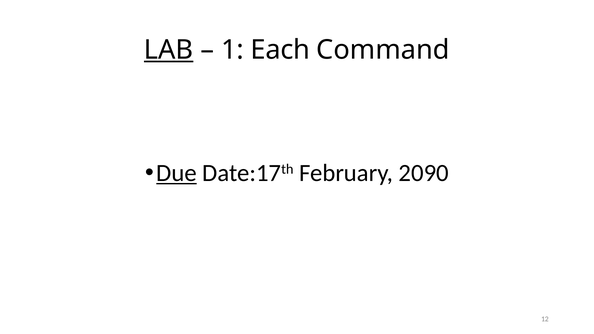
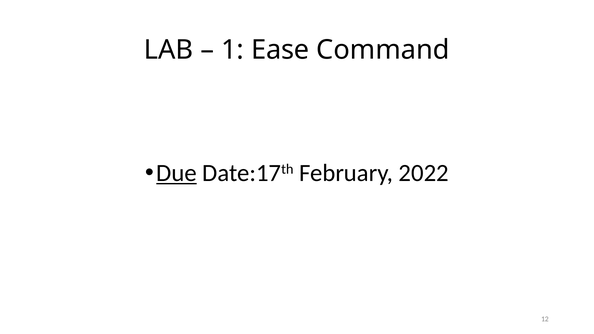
LAB underline: present -> none
Each: Each -> Ease
2090: 2090 -> 2022
